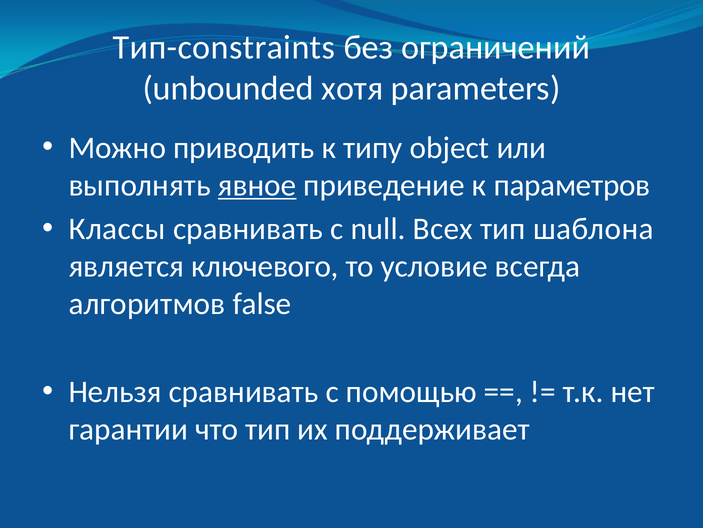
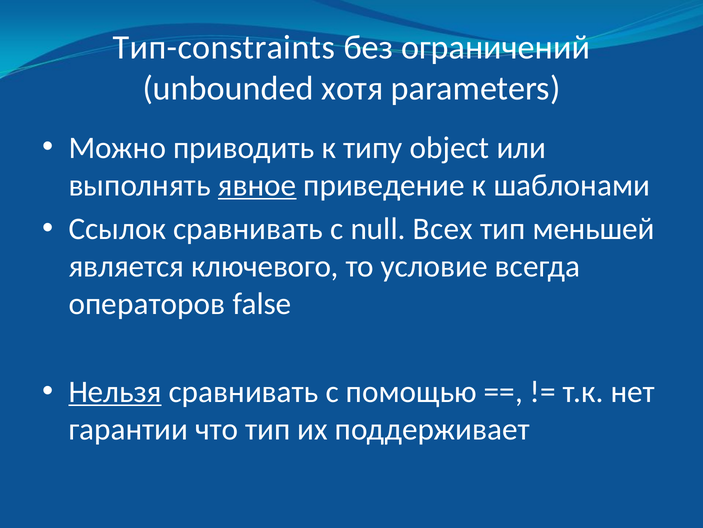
параметров: параметров -> шаблонами
Классы: Классы -> Ссылок
шаблона: шаблона -> меньшей
алгоритмов: алгоритмов -> операторов
Нельзя underline: none -> present
